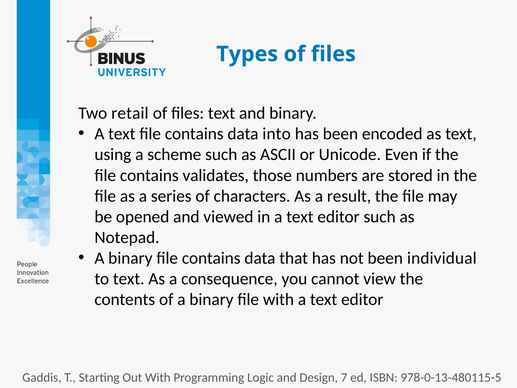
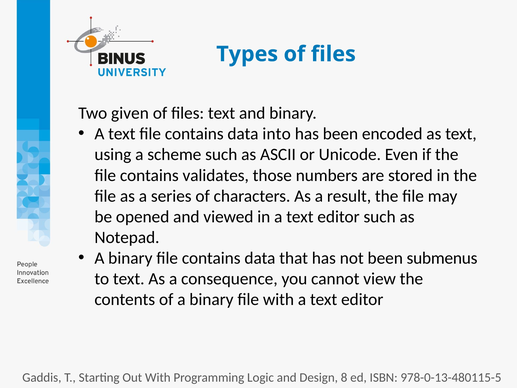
retail: retail -> given
individual: individual -> submenus
7: 7 -> 8
